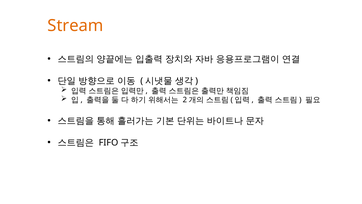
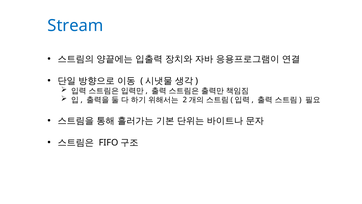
Stream colour: orange -> blue
